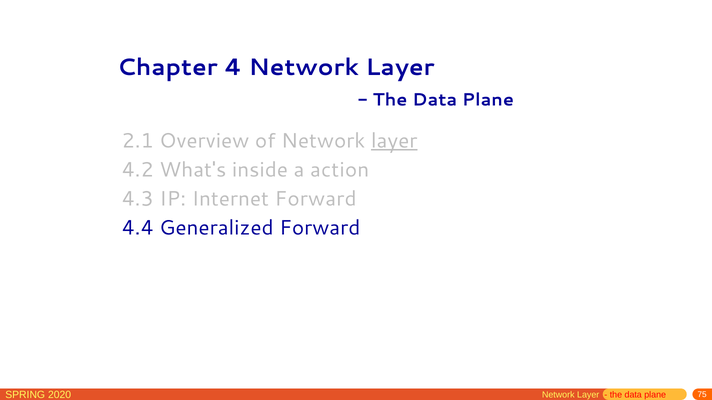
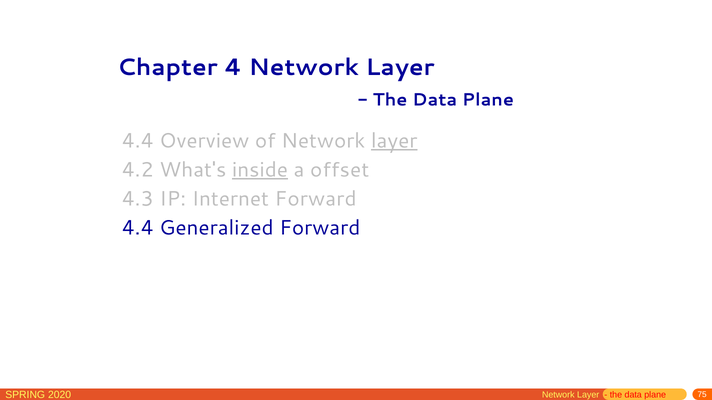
2.1 at (138, 141): 2.1 -> 4.4
inside underline: none -> present
action: action -> offset
